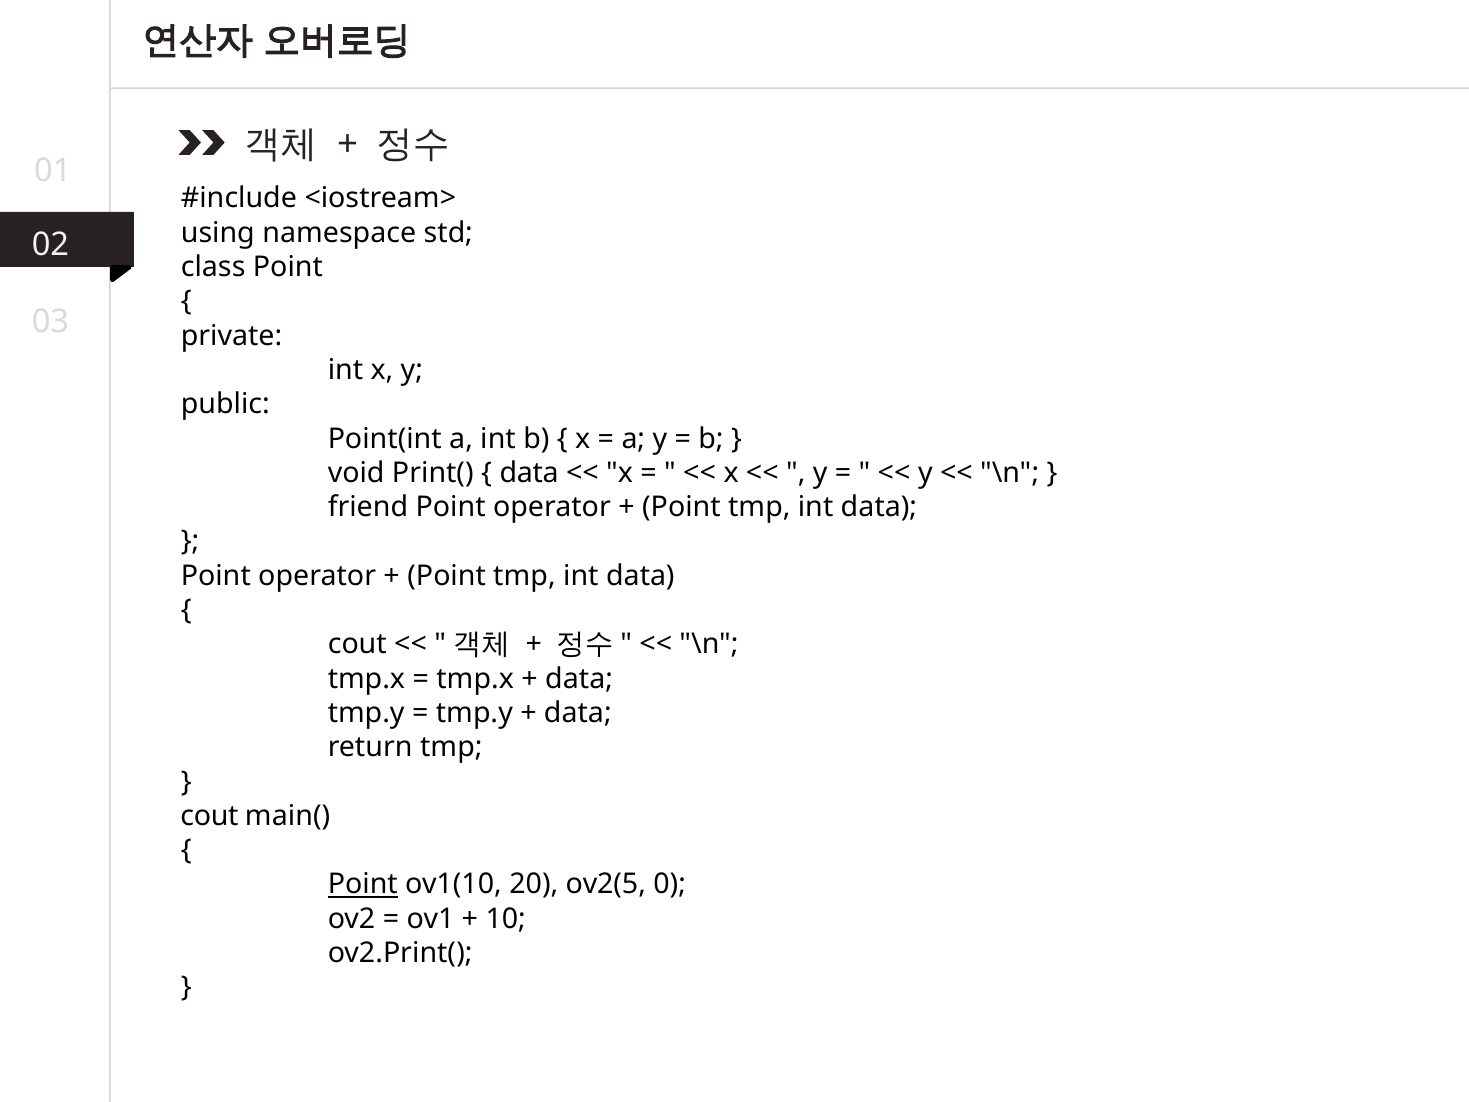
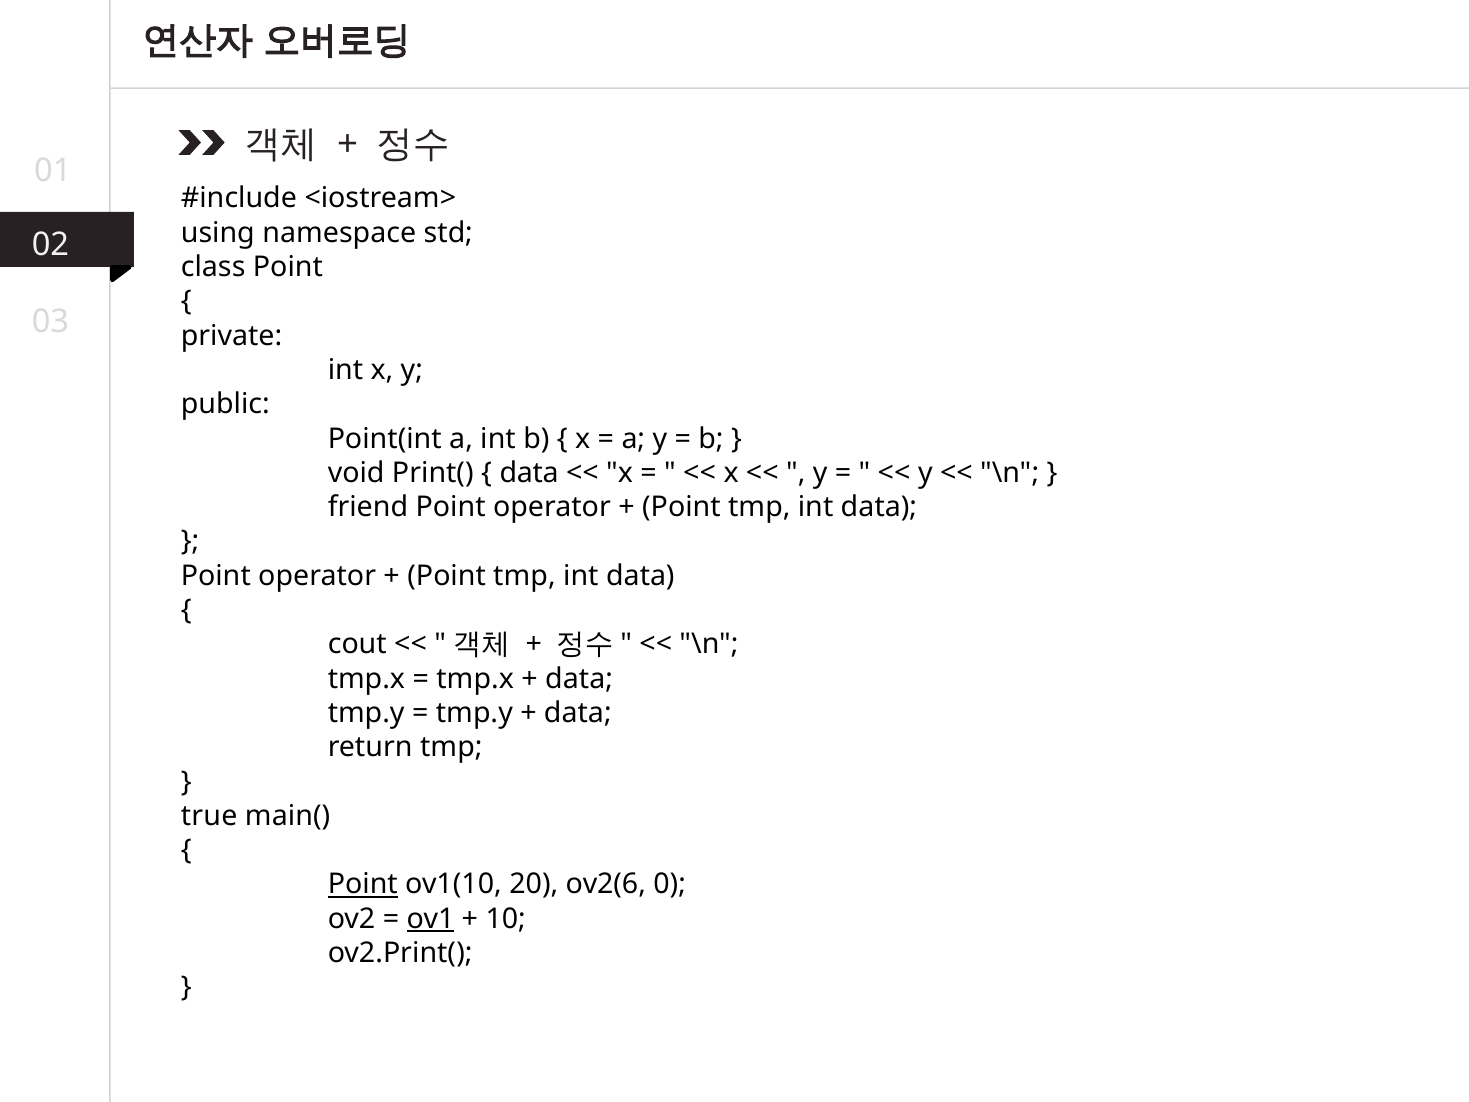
cout at (209, 816): cout -> true
ov2(5: ov2(5 -> ov2(6
ov1 underline: none -> present
